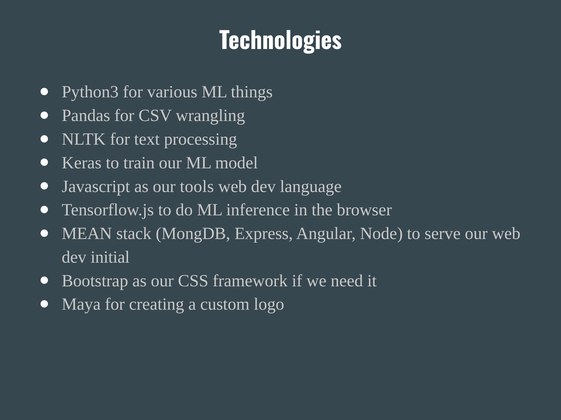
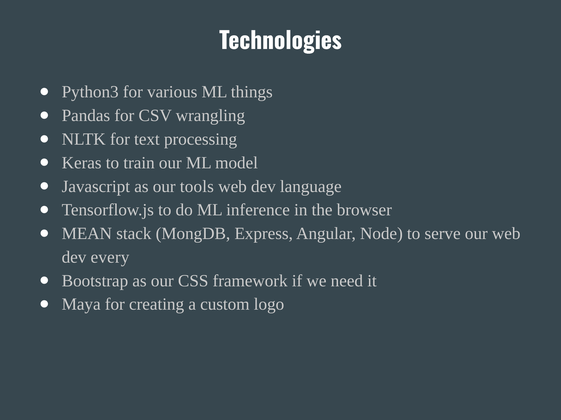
initial: initial -> every
